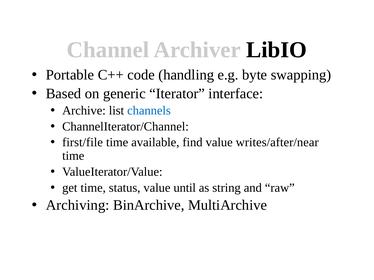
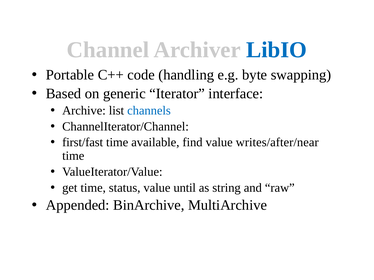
LibIO colour: black -> blue
first/file: first/file -> first/fast
Archiving: Archiving -> Appended
